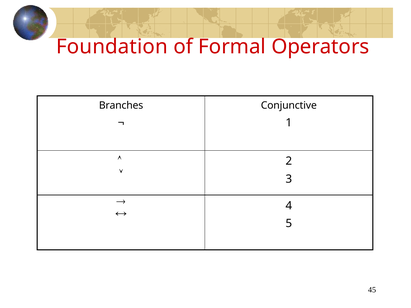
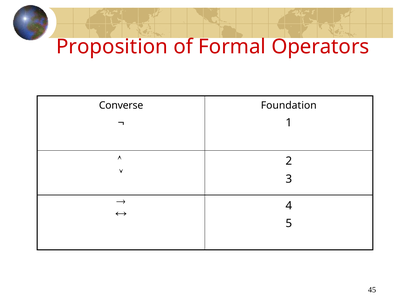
Foundation: Foundation -> Proposition
Branches: Branches -> Converse
Conjunctive: Conjunctive -> Foundation
